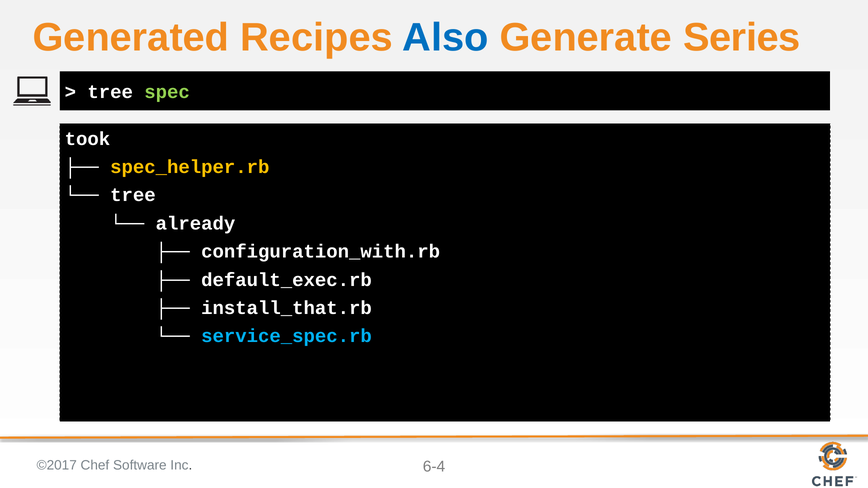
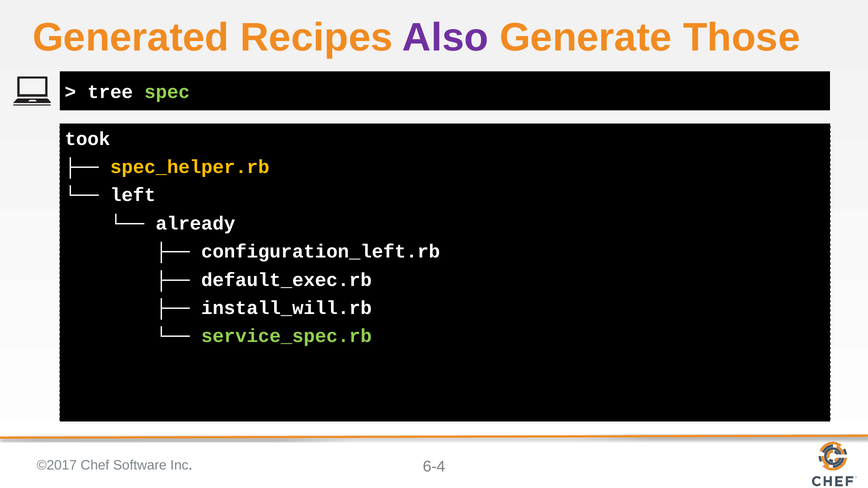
Also colour: blue -> purple
Series: Series -> Those
tree at (133, 195): tree -> left
configuration_with.rb: configuration_with.rb -> configuration_left.rb
install_that.rb: install_that.rb -> install_will.rb
service_spec.rb colour: light blue -> light green
